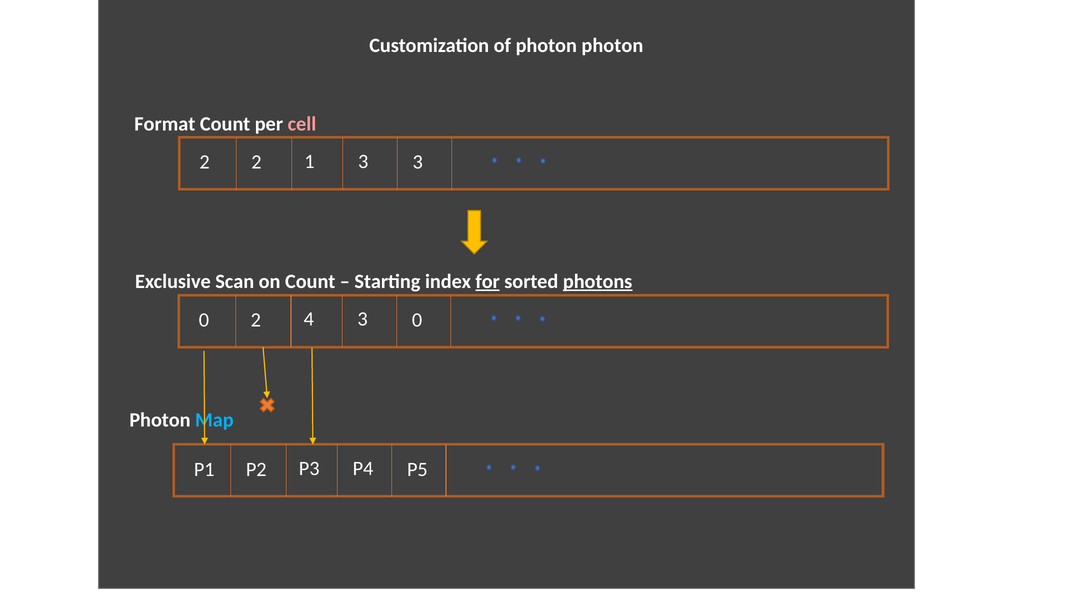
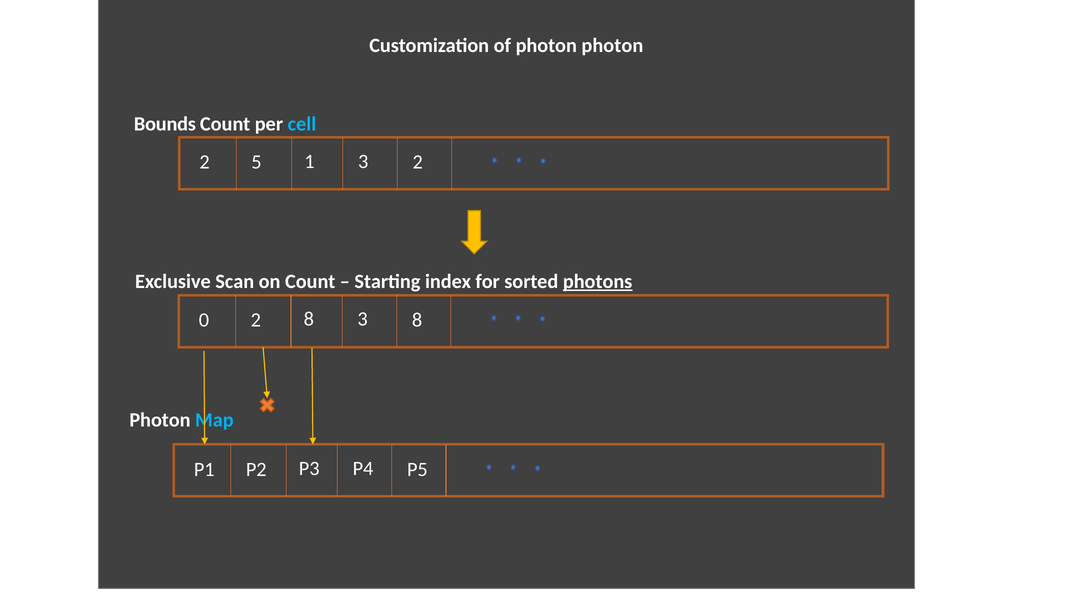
Format: Format -> Bounds
cell colour: pink -> light blue
2 2: 2 -> 5
3 3: 3 -> 2
for underline: present -> none
2 4: 4 -> 8
3 0: 0 -> 8
